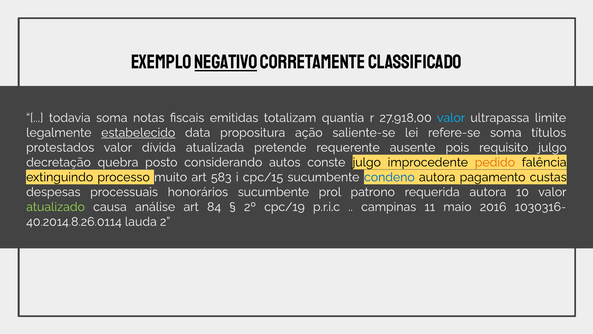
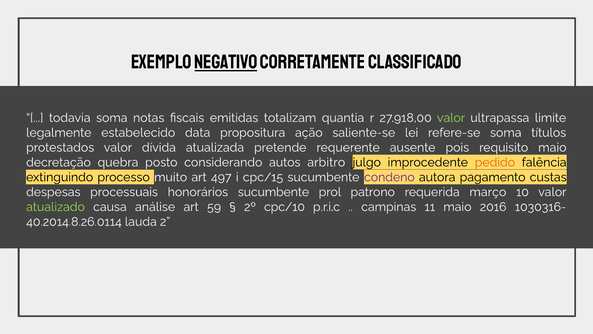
valor at (451, 118) colour: light blue -> light green
estabelecido underline: present -> none
requisito julgo: julgo -> maio
conste: conste -> arbitro
583: 583 -> 497
condeno colour: blue -> purple
requerida autora: autora -> março
84: 84 -> 59
cpc/19: cpc/19 -> cpc/10
